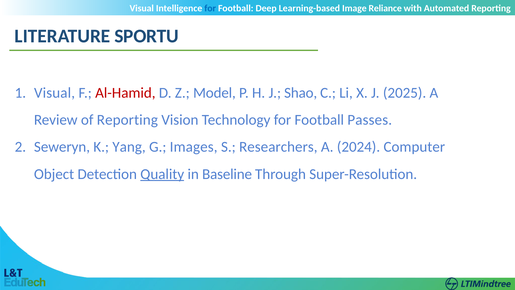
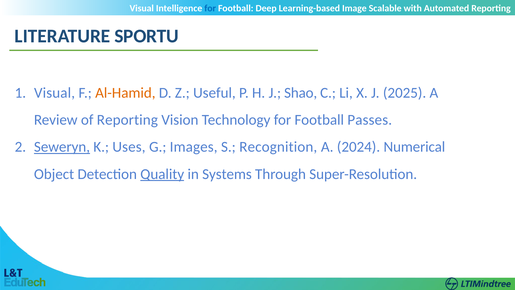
Reliance: Reliance -> Scalable
Al-Hamid colour: red -> orange
Model: Model -> Useful
Seweryn underline: none -> present
Yang: Yang -> Uses
Researchers: Researchers -> Recognition
Computer: Computer -> Numerical
Baseline: Baseline -> Systems
